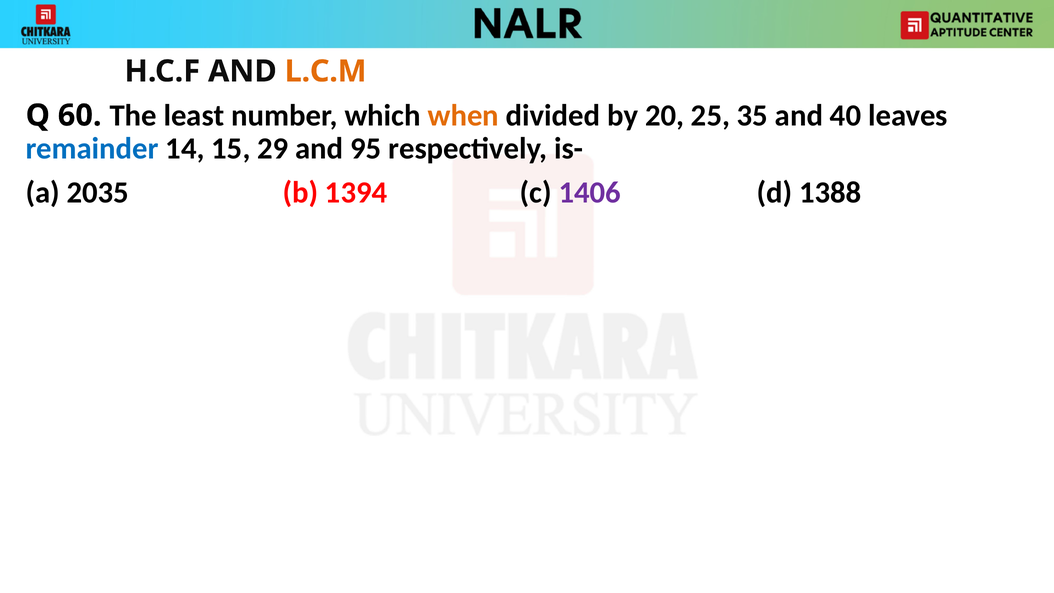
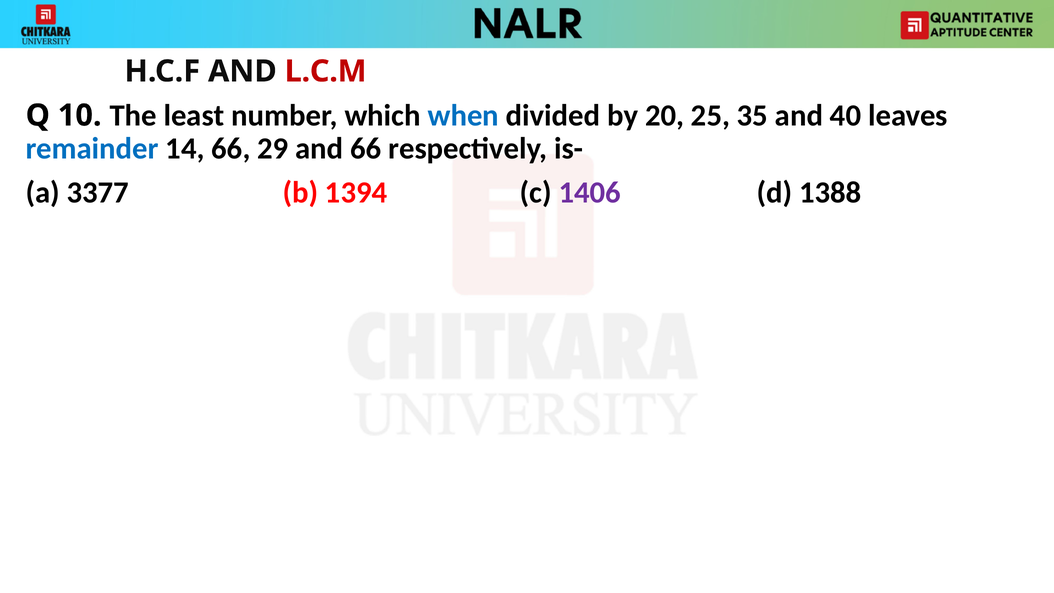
L.C.M colour: orange -> red
60: 60 -> 10
when colour: orange -> blue
14 15: 15 -> 66
and 95: 95 -> 66
2035: 2035 -> 3377
